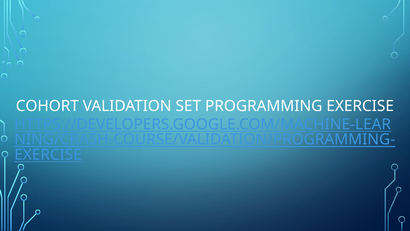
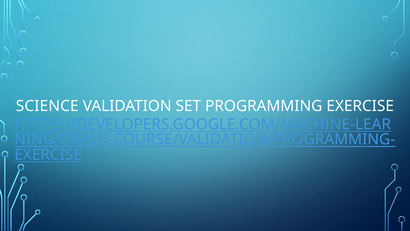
COHORT: COHORT -> SCIENCE
